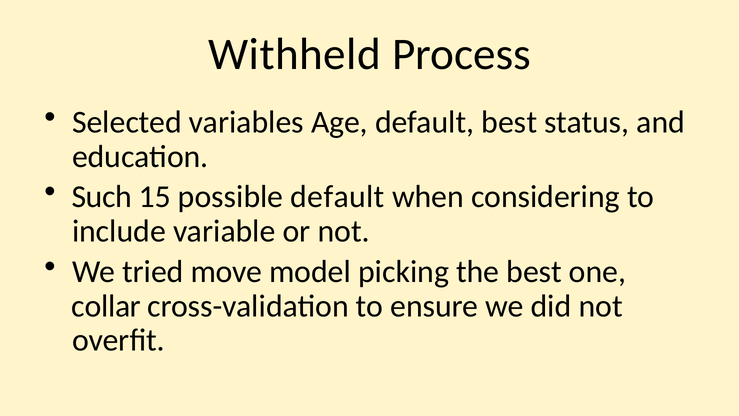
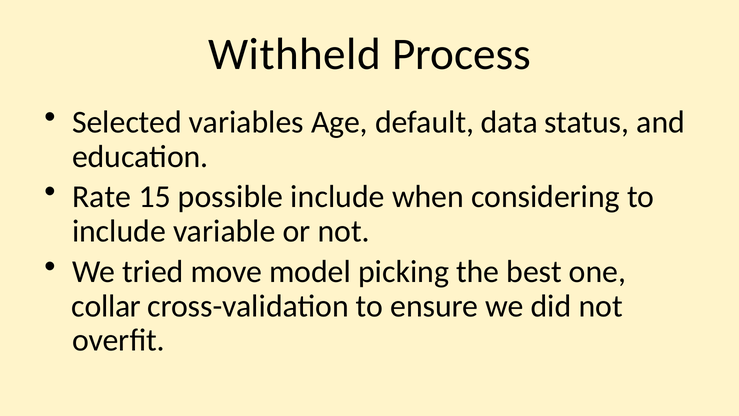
default best: best -> data
Such: Such -> Rate
possible default: default -> include
